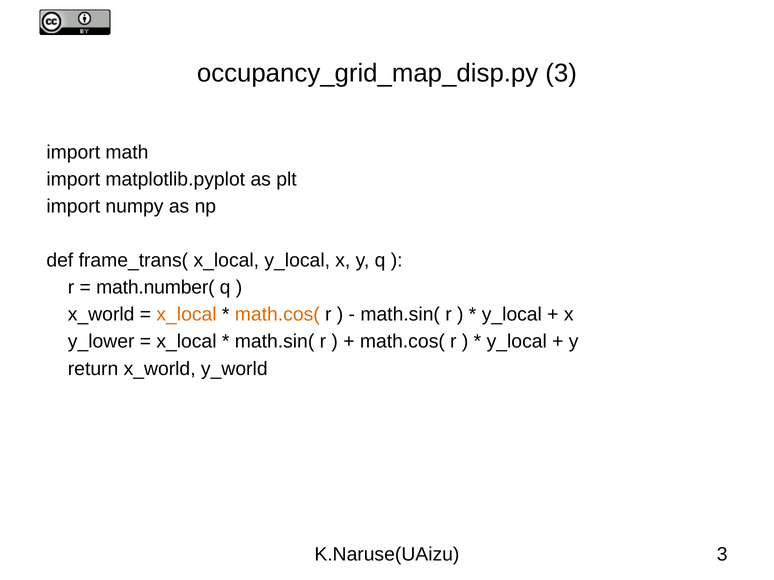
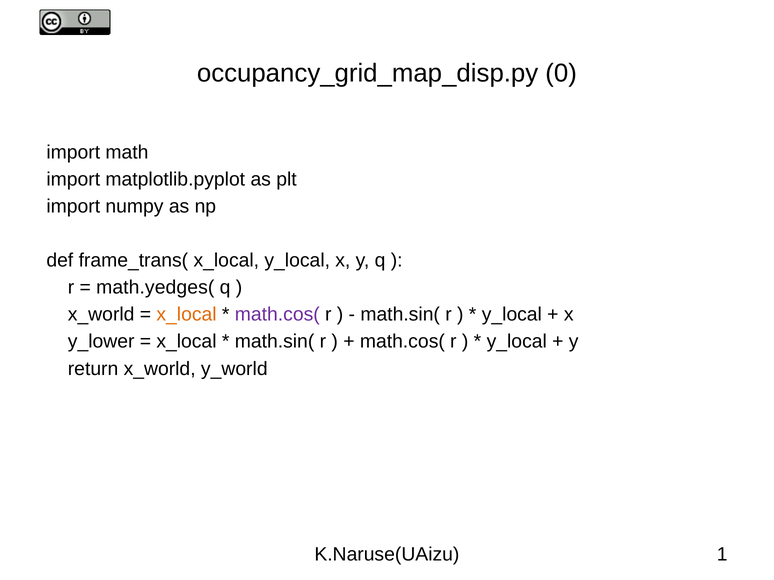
occupancy_grid_map_disp.py 3: 3 -> 0
math.number(: math.number( -> math.yedges(
math.cos( at (277, 315) colour: orange -> purple
K.Naruse(UAizu 3: 3 -> 1
